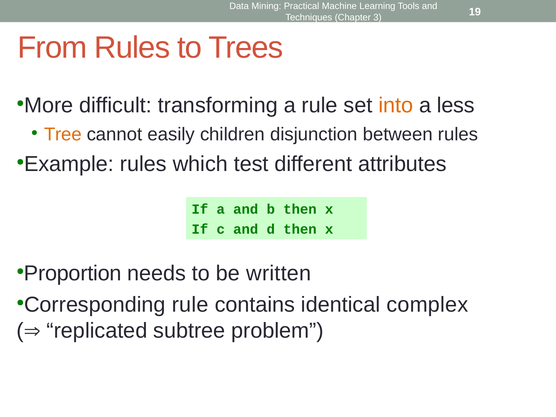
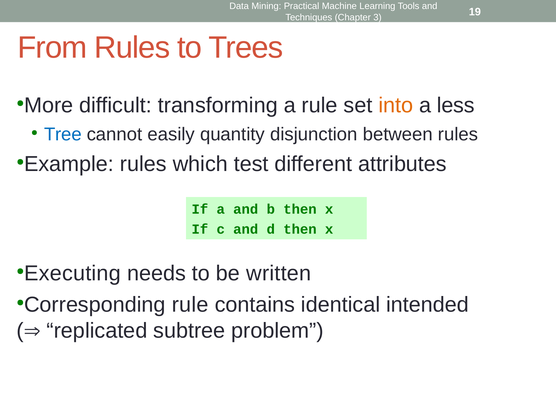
Tree colour: orange -> blue
children: children -> quantity
Proportion: Proportion -> Executing
complex: complex -> intended
